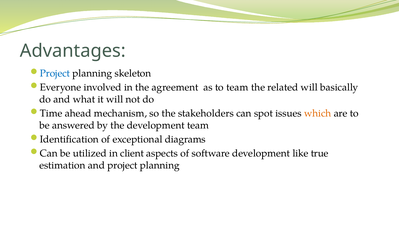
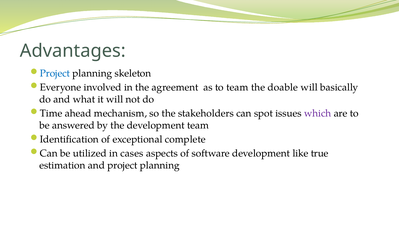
related: related -> doable
which colour: orange -> purple
diagrams: diagrams -> complete
client: client -> cases
